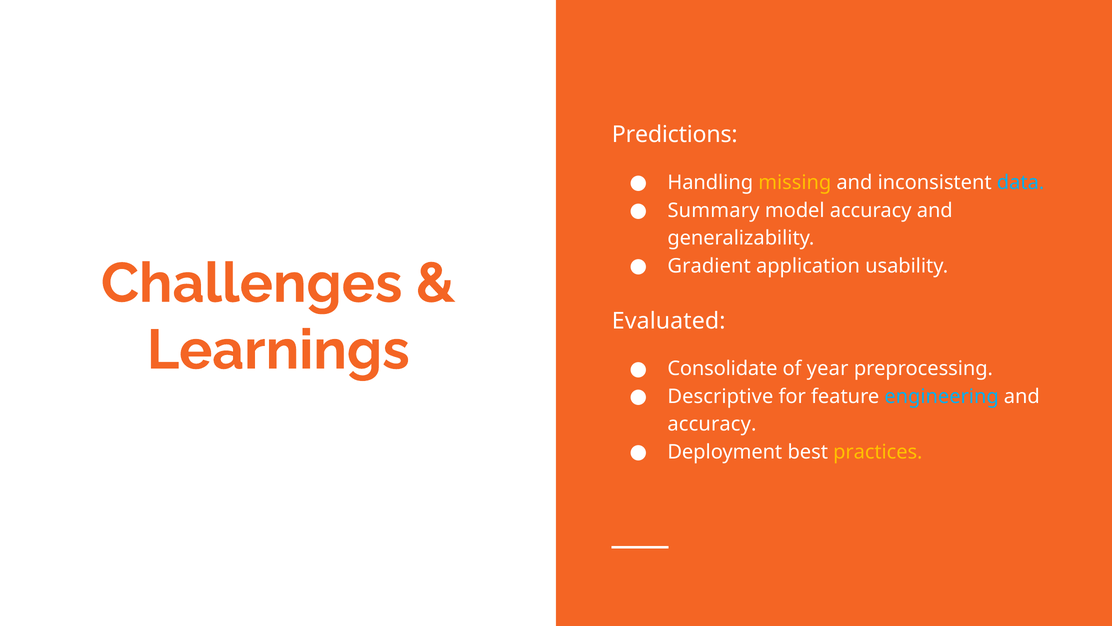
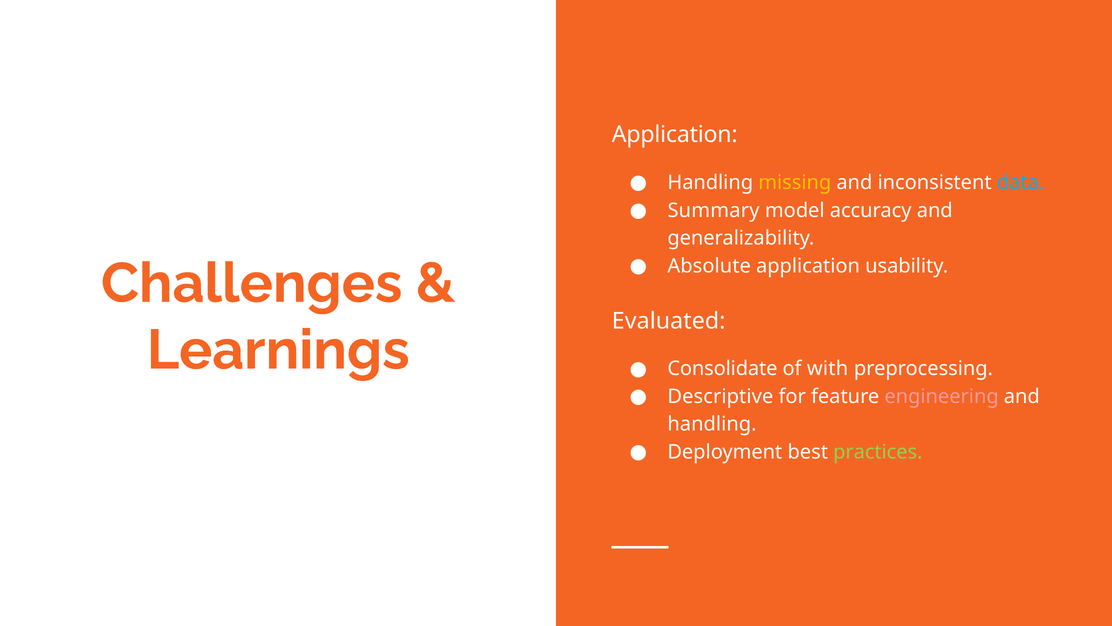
Predictions at (675, 135): Predictions -> Application
Gradient: Gradient -> Absolute
year: year -> with
engineering colour: light blue -> pink
accuracy at (712, 424): accuracy -> handling
practices colour: yellow -> light green
